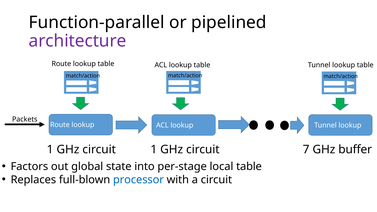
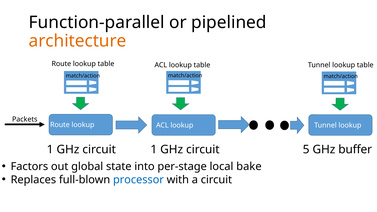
architecture colour: purple -> orange
7: 7 -> 5
local table: table -> bake
